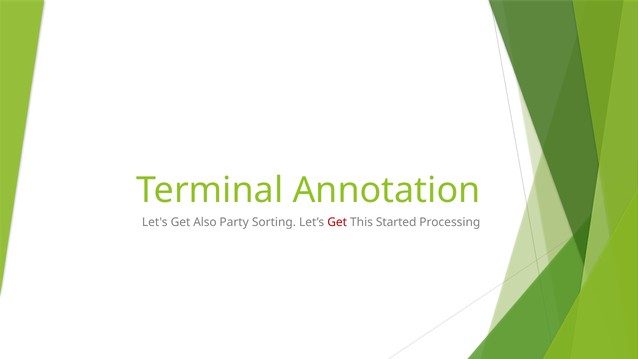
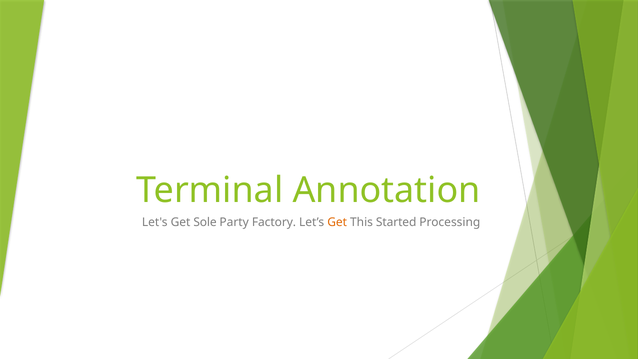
Also: Also -> Sole
Sorting: Sorting -> Factory
Get at (337, 222) colour: red -> orange
